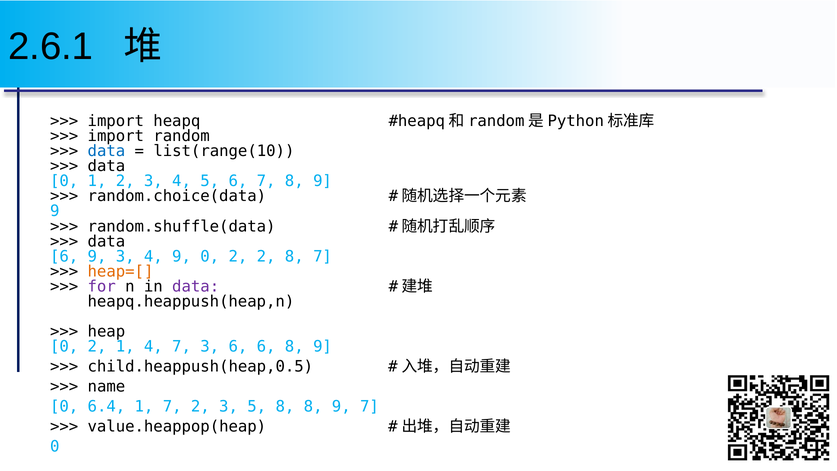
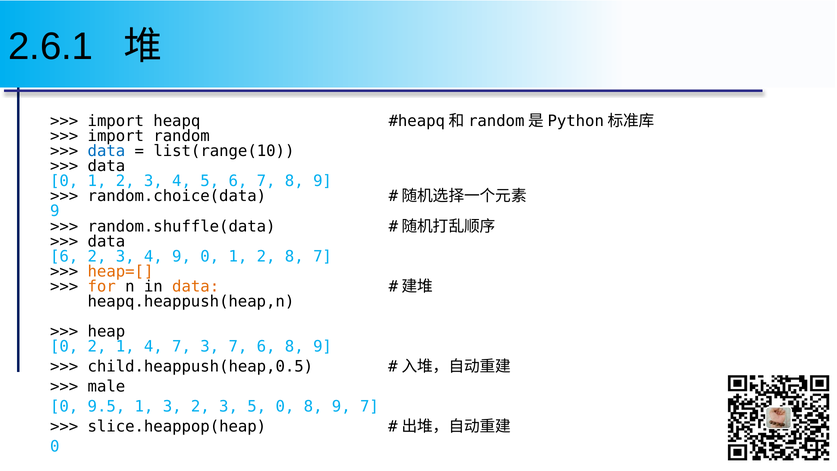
6 9: 9 -> 2
9 0 2: 2 -> 1
for colour: purple -> orange
data at (196, 286) colour: purple -> orange
3 6: 6 -> 7
name: name -> male
6.4: 6.4 -> 9.5
1 7: 7 -> 3
5 8: 8 -> 0
value.heappop(heap: value.heappop(heap -> slice.heappop(heap
